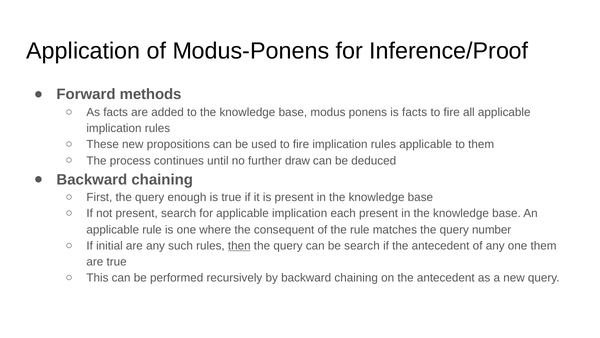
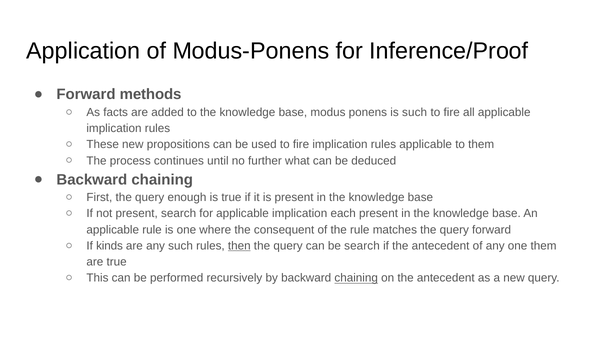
is facts: facts -> such
draw: draw -> what
query number: number -> forward
initial: initial -> kinds
chaining at (356, 278) underline: none -> present
